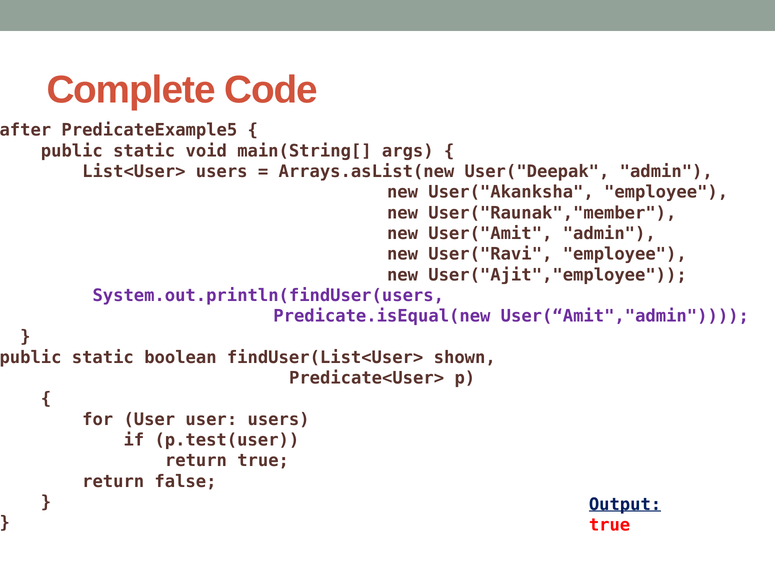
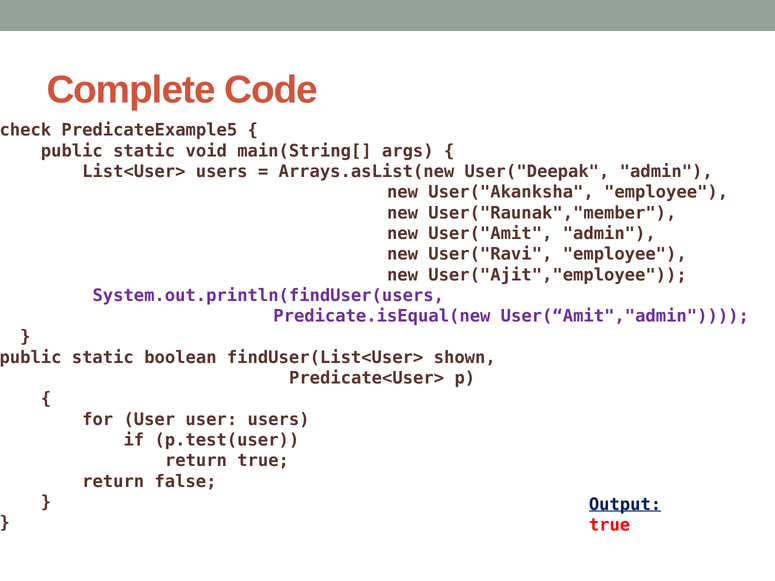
after: after -> check
